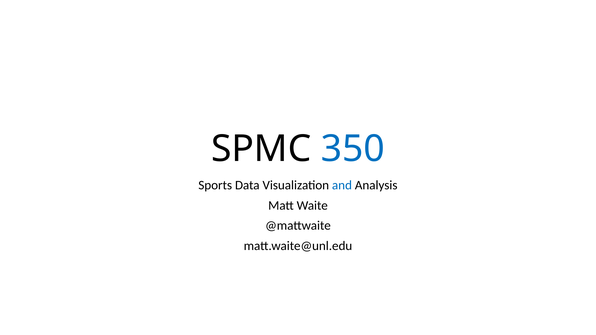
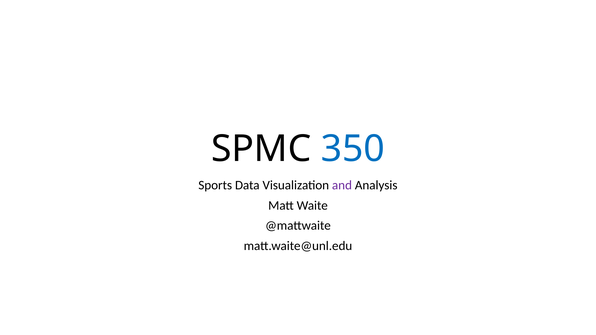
and colour: blue -> purple
